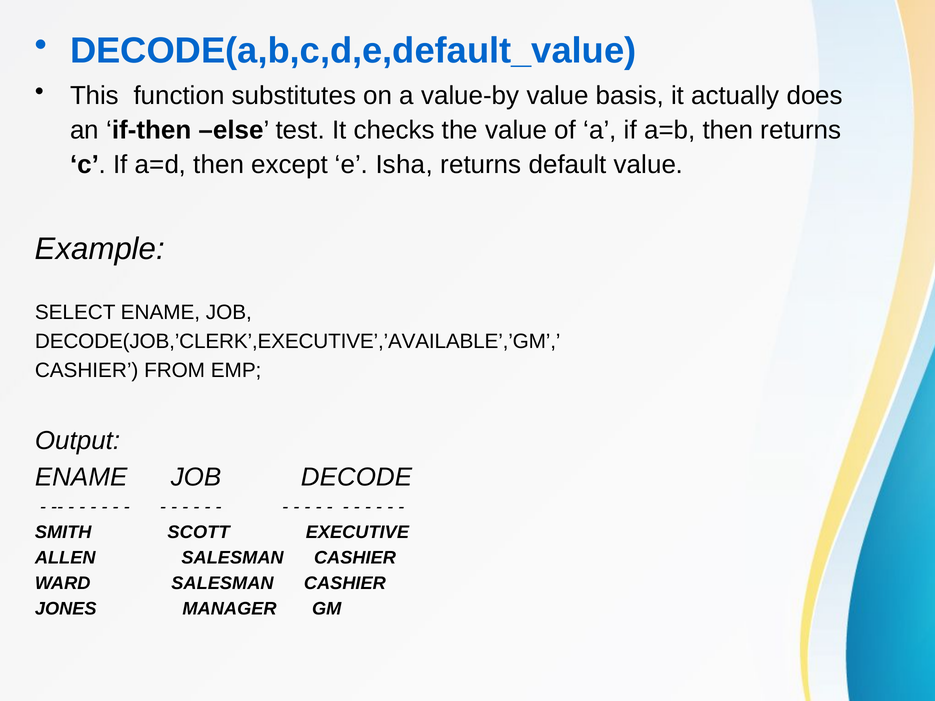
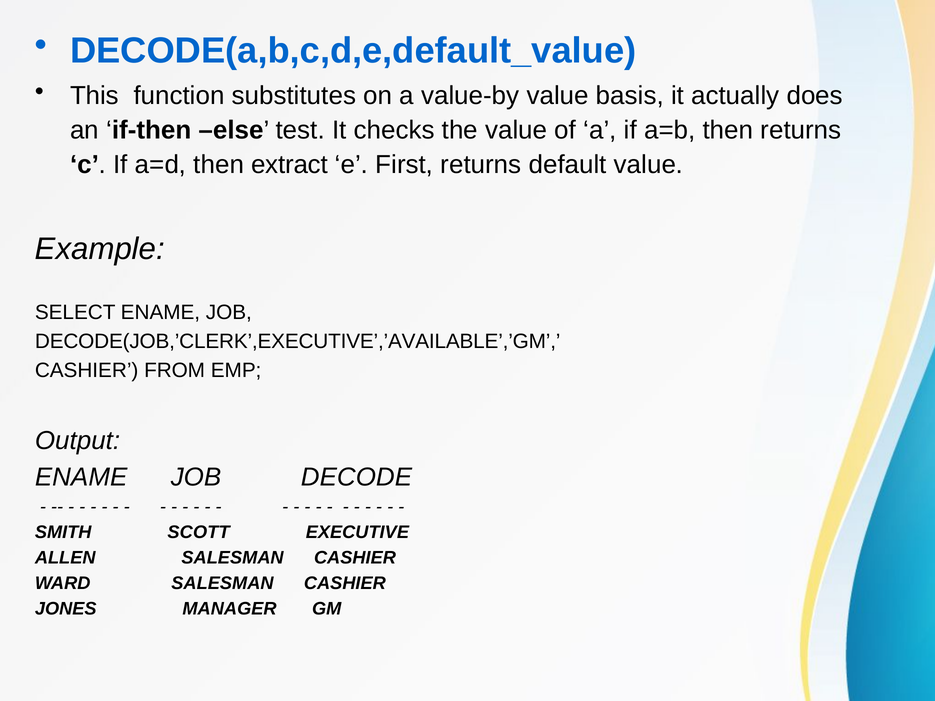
except: except -> extract
Isha: Isha -> First
